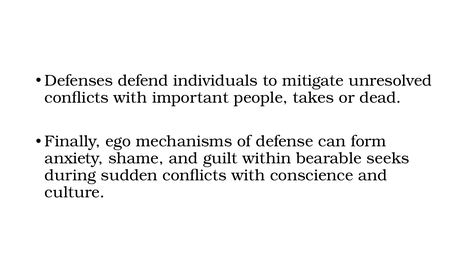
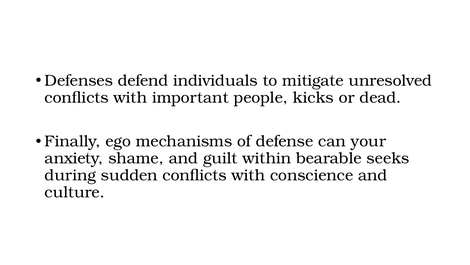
takes: takes -> kicks
form: form -> your
